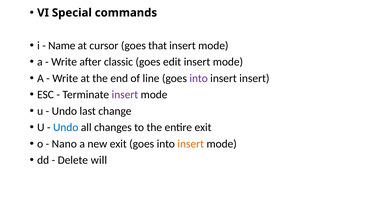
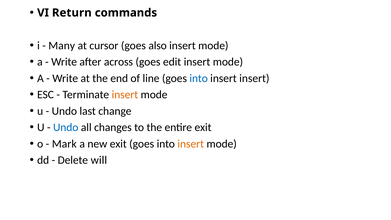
Special: Special -> Return
Name: Name -> Many
that: that -> also
classic: classic -> across
into at (199, 78) colour: purple -> blue
insert at (125, 95) colour: purple -> orange
Nano: Nano -> Mark
